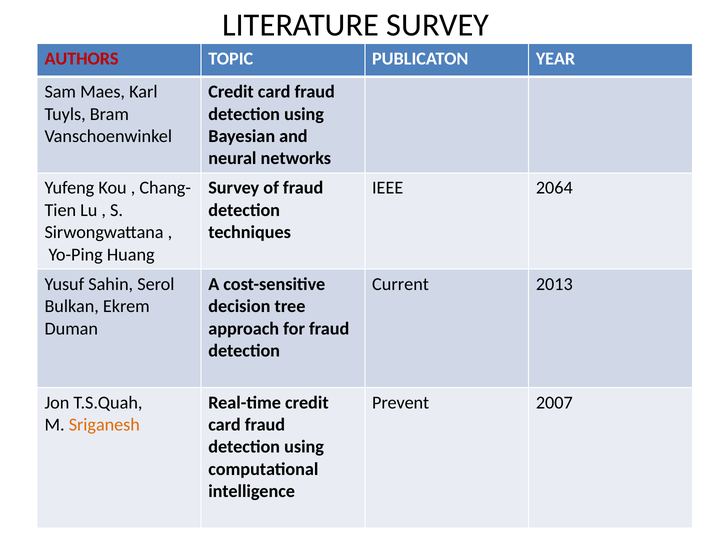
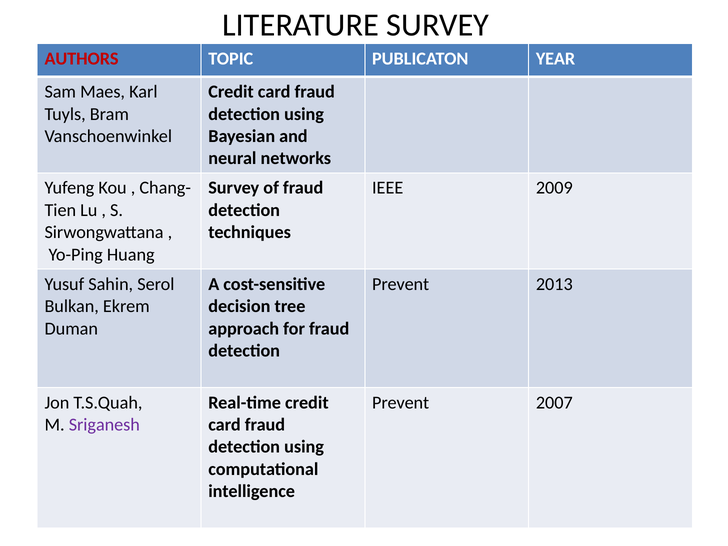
2064: 2064 -> 2009
Current at (401, 284): Current -> Prevent
Sriganesh colour: orange -> purple
